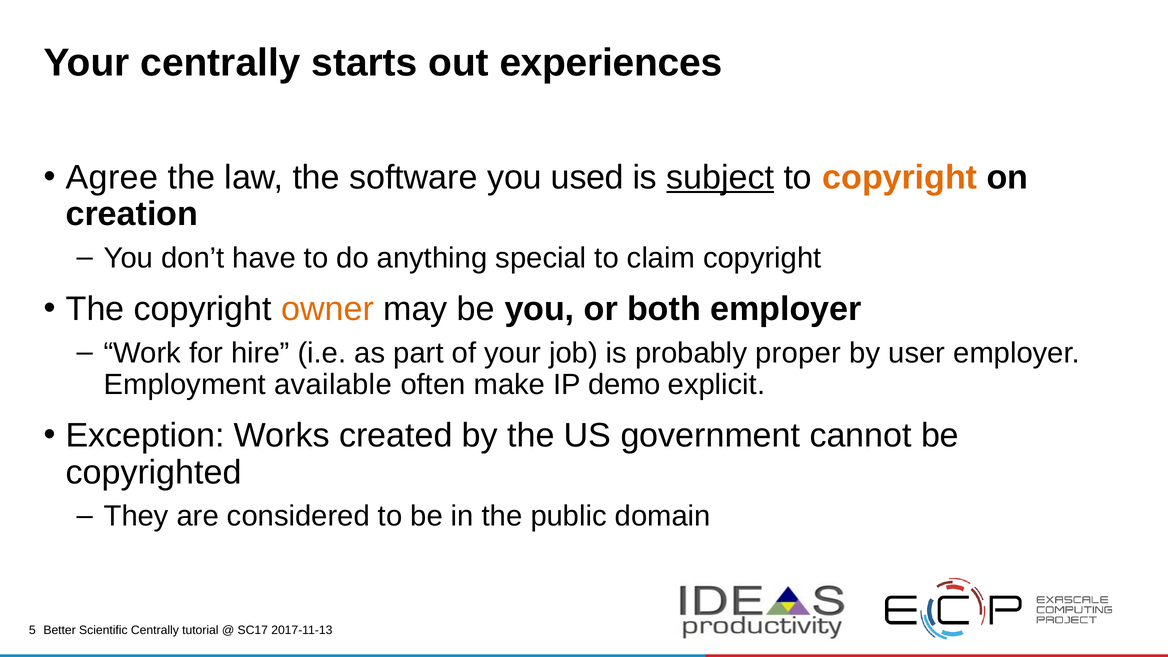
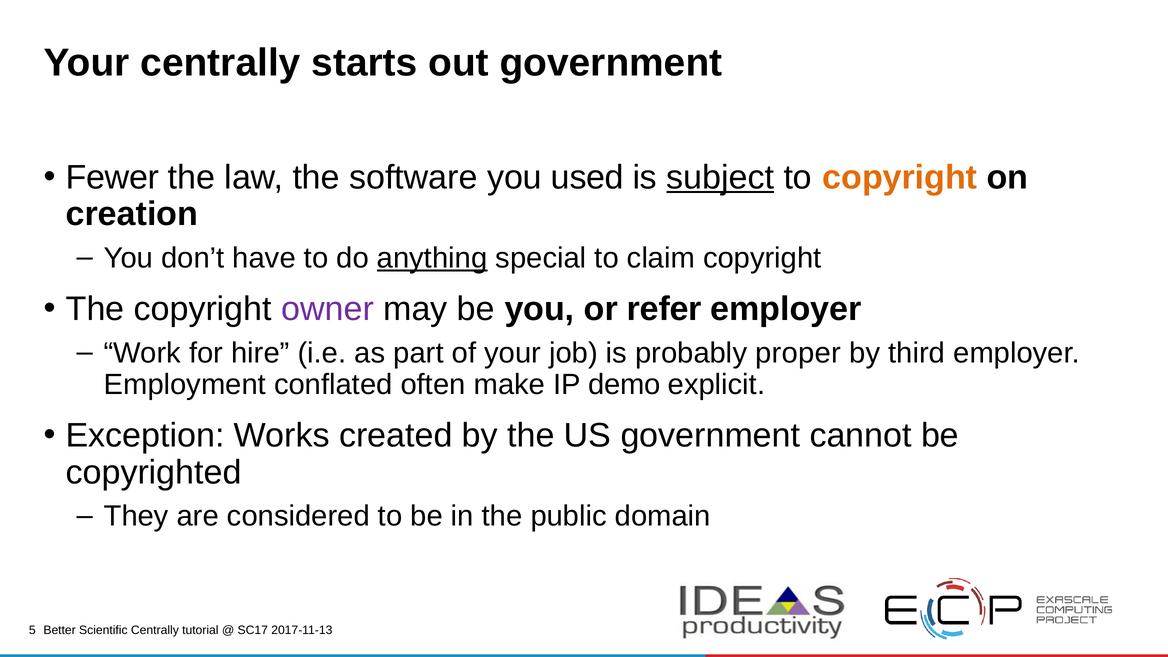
out experiences: experiences -> government
Agree: Agree -> Fewer
anything underline: none -> present
owner colour: orange -> purple
both: both -> refer
user: user -> third
available: available -> conflated
